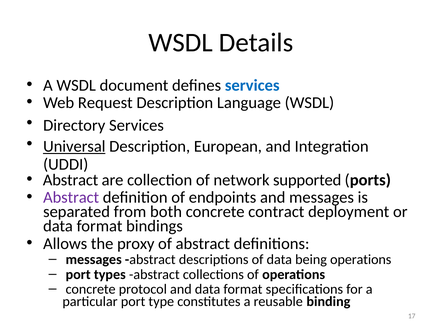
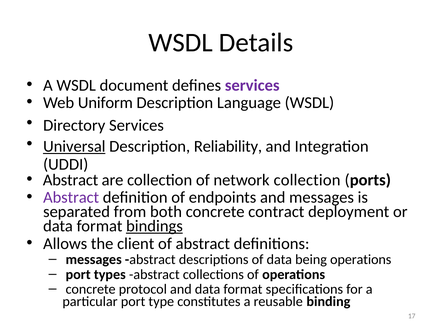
services at (252, 86) colour: blue -> purple
Request: Request -> Uniform
European: European -> Reliability
network supported: supported -> collection
bindings underline: none -> present
proxy: proxy -> client
